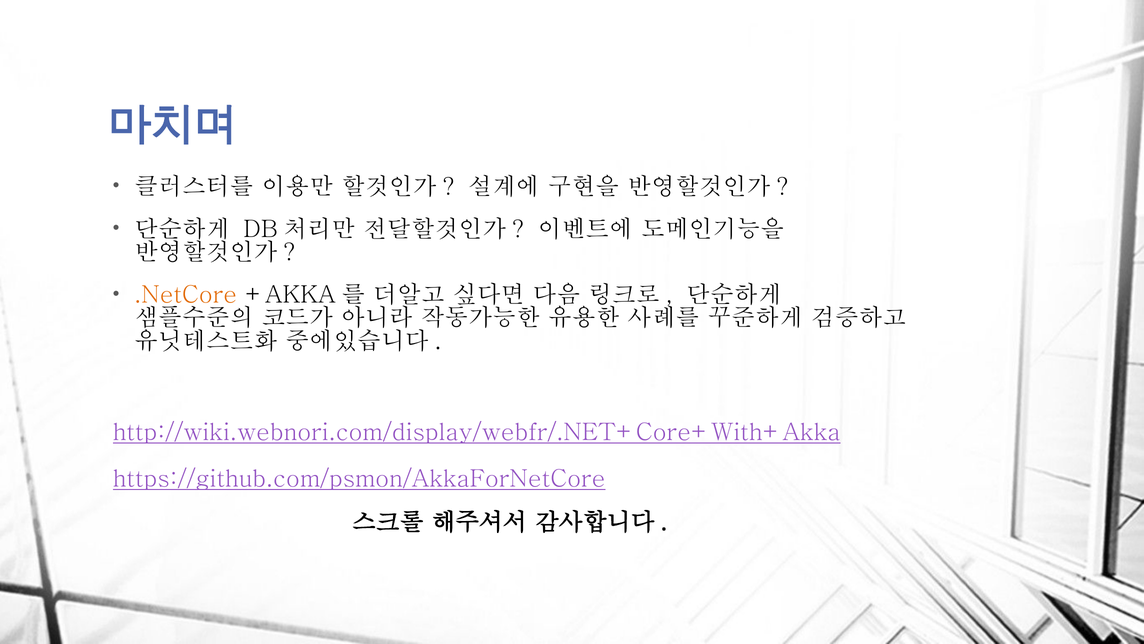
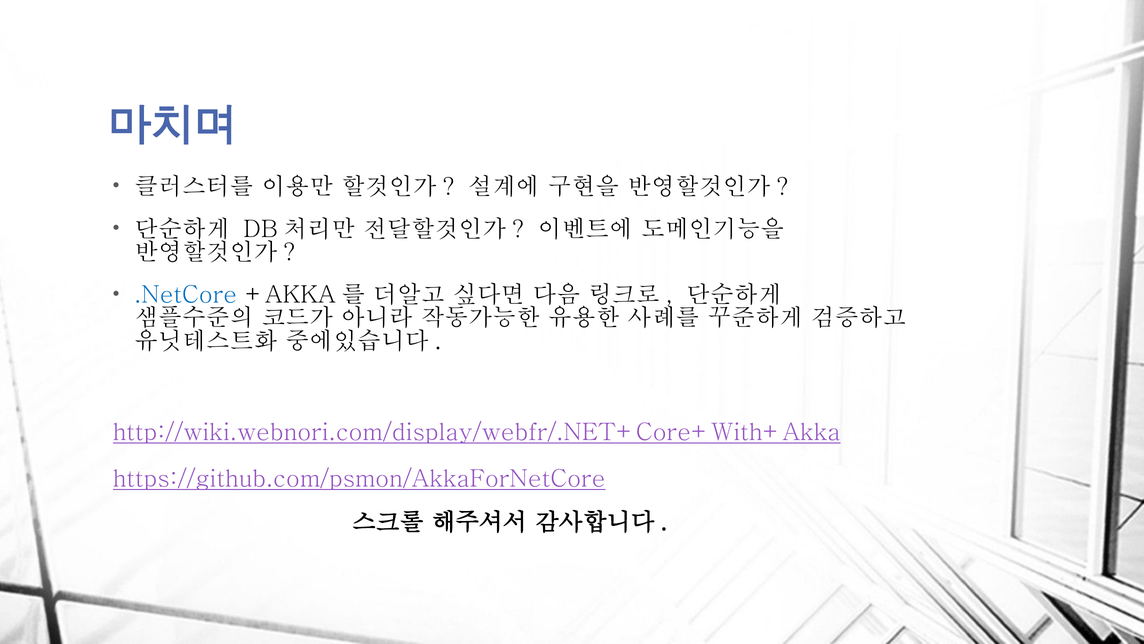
.NetCore colour: orange -> blue
